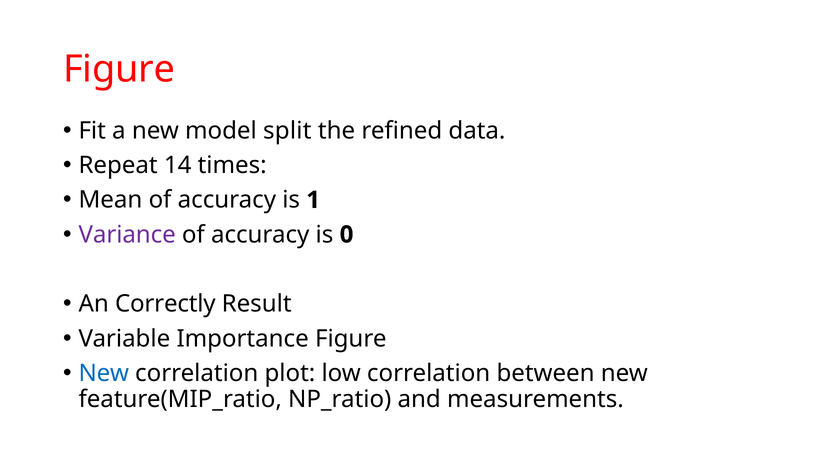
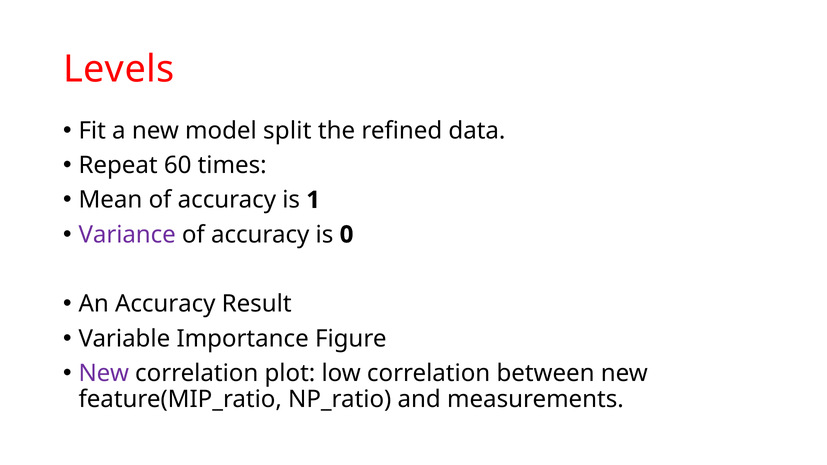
Figure at (119, 69): Figure -> Levels
14: 14 -> 60
An Correctly: Correctly -> Accuracy
New at (104, 373) colour: blue -> purple
